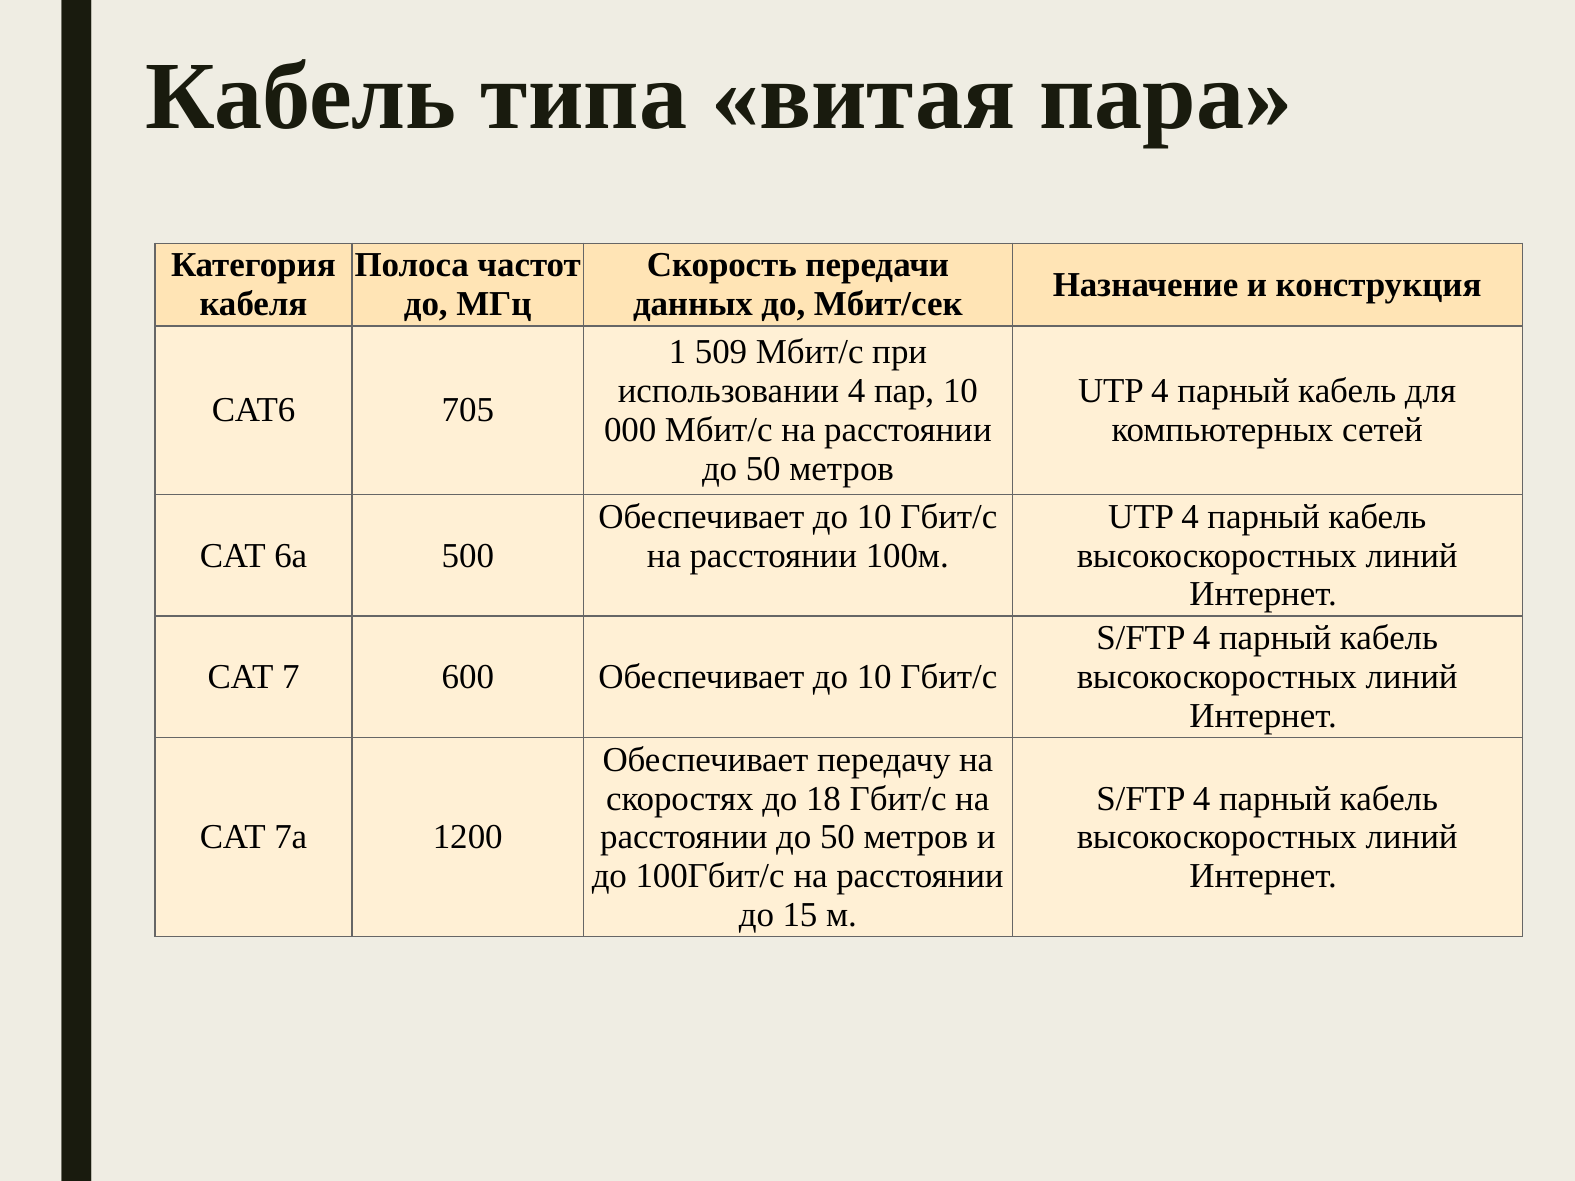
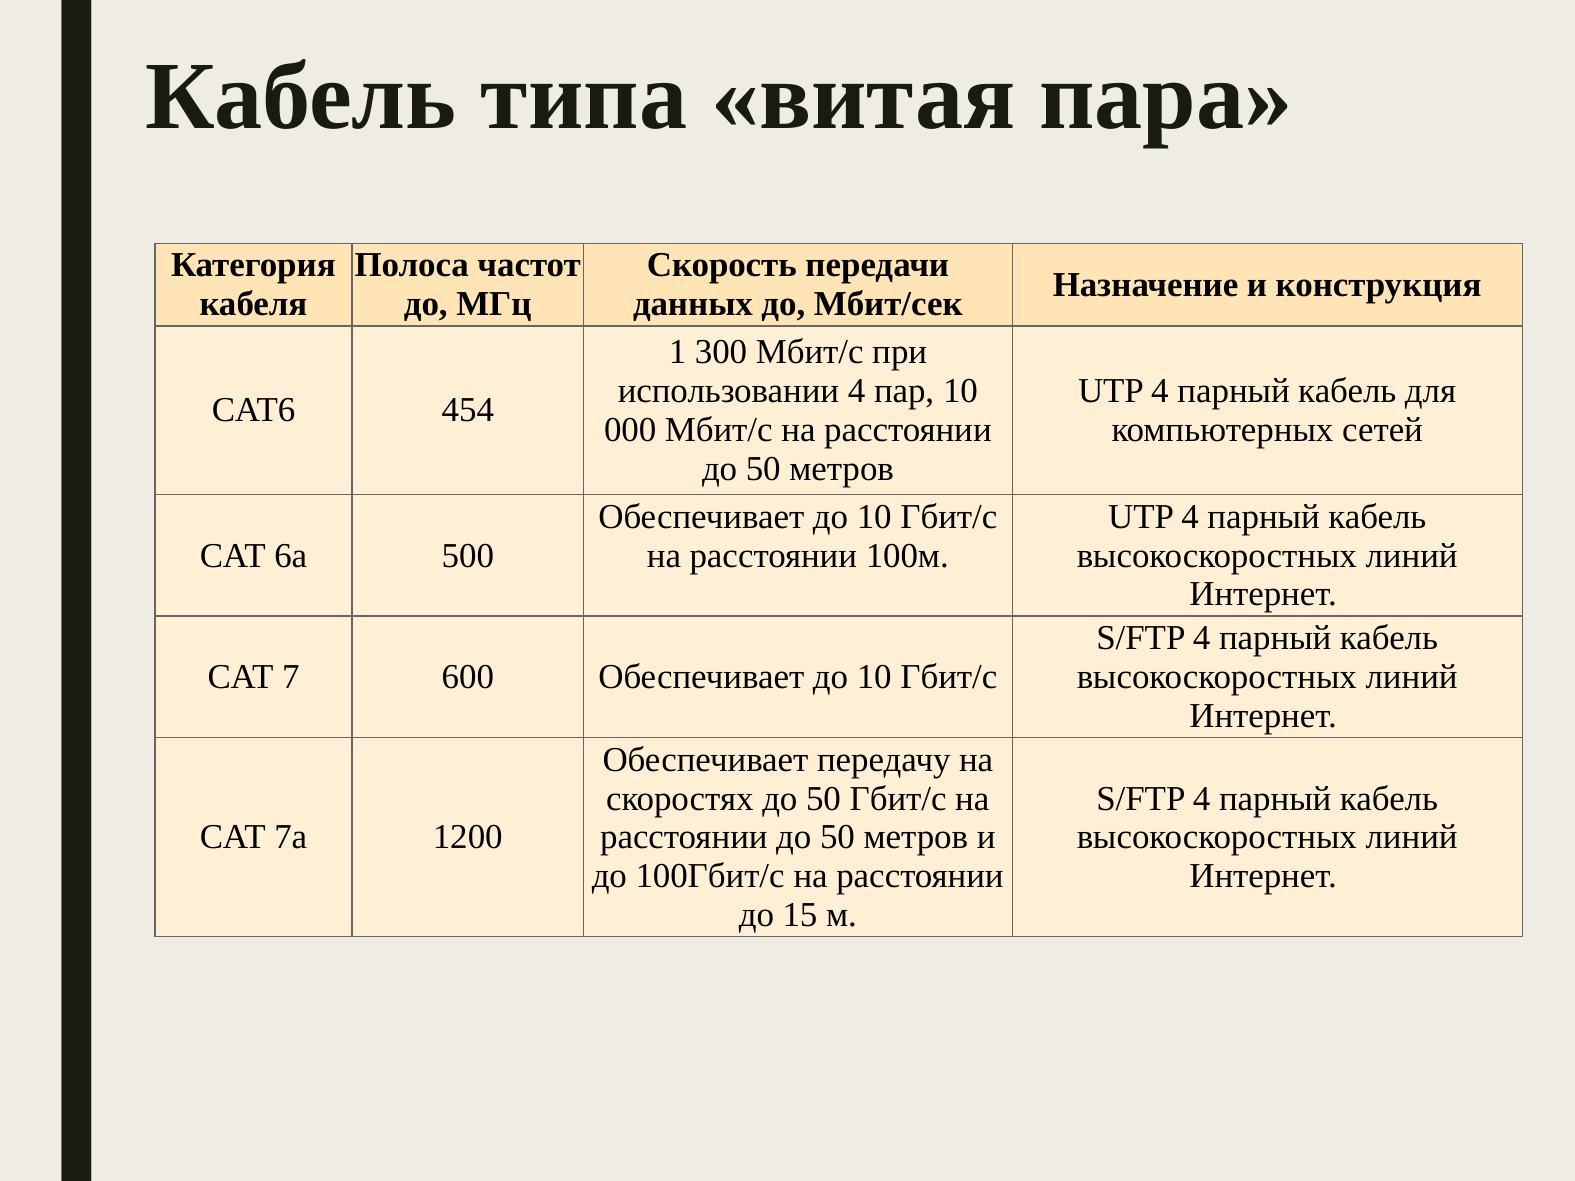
509: 509 -> 300
705: 705 -> 454
скоростях до 18: 18 -> 50
